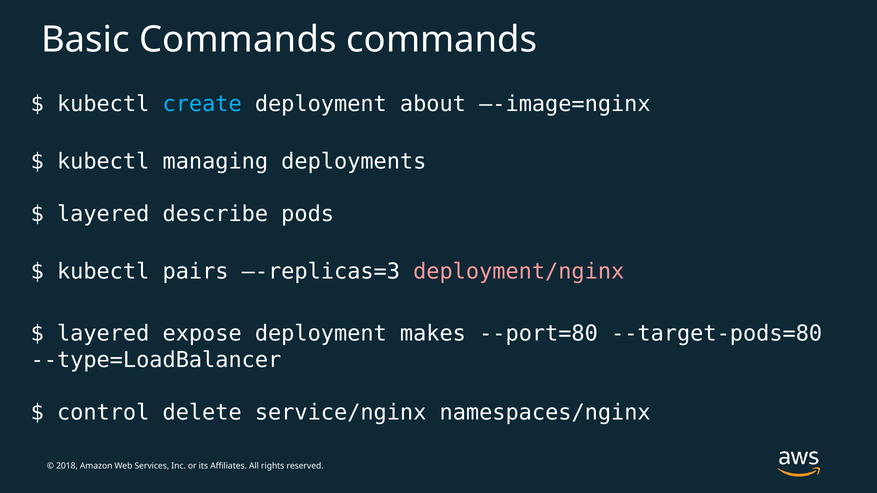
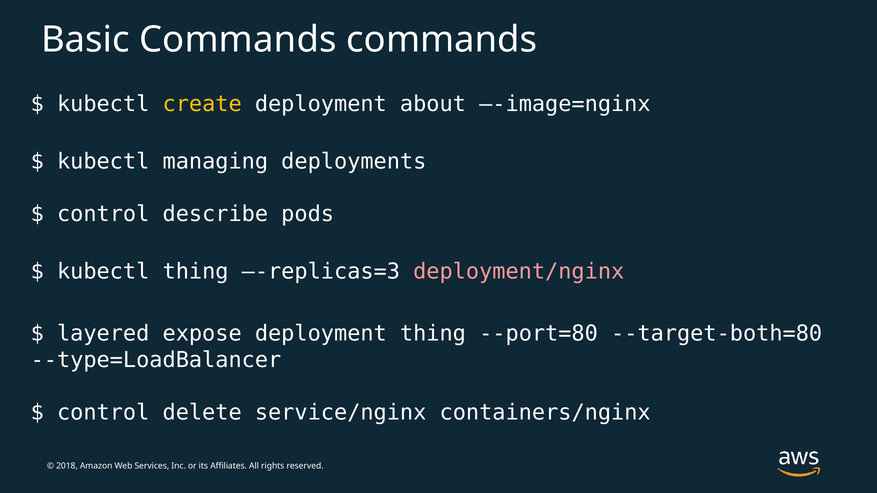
create colour: light blue -> yellow
layered at (103, 214): layered -> control
kubectl pairs: pairs -> thing
deployment makes: makes -> thing
--target-pods=80: --target-pods=80 -> --target-both=80
namespaces/nginx: namespaces/nginx -> containers/nginx
